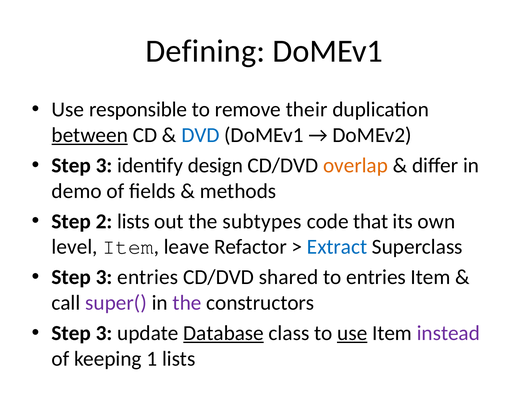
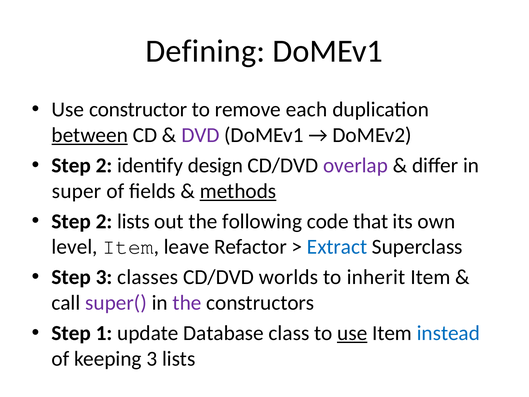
responsible: responsible -> constructor
their: their -> each
DVD colour: blue -> purple
3 at (104, 165): 3 -> 2
overlap colour: orange -> purple
demo: demo -> super
methods underline: none -> present
subtypes: subtypes -> following
3 entries: entries -> classes
shared: shared -> worlds
to entries: entries -> inherit
3 at (104, 333): 3 -> 1
Database underline: present -> none
instead colour: purple -> blue
keeping 1: 1 -> 3
